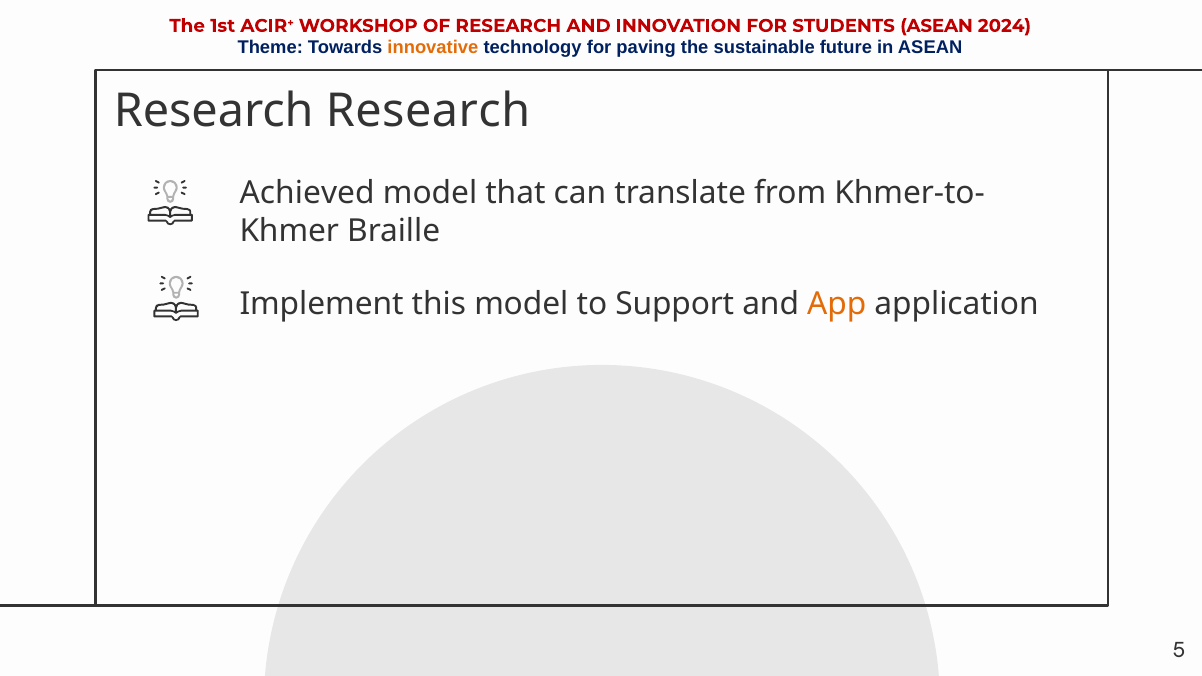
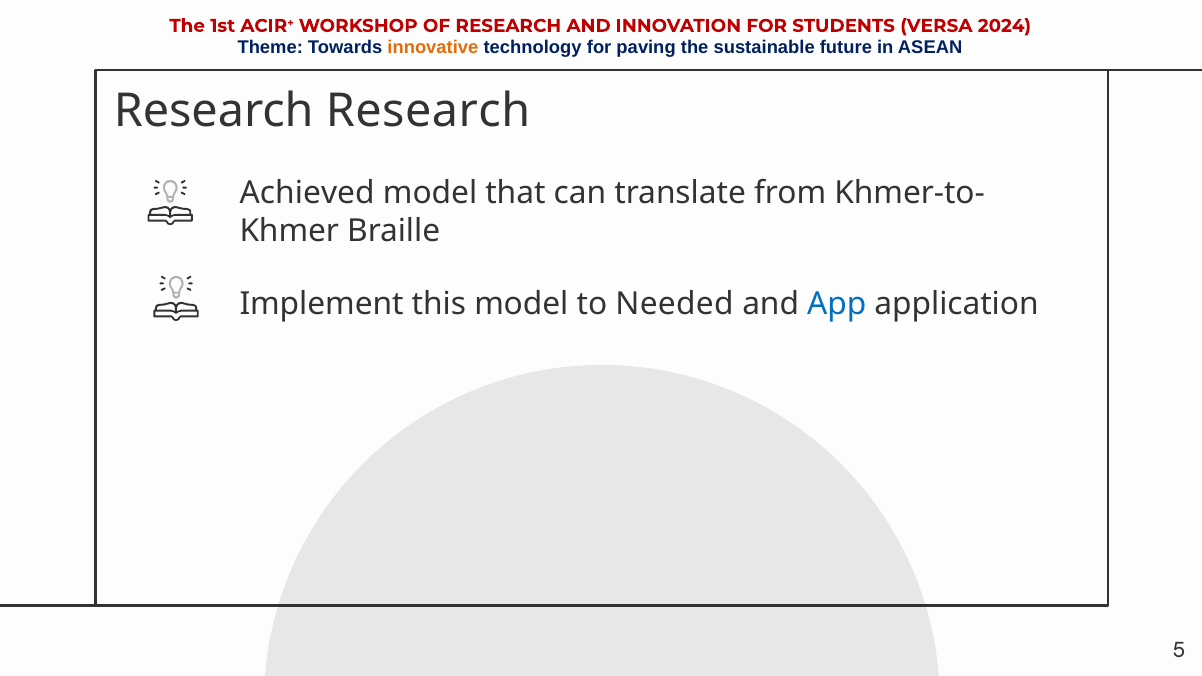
STUDENTS ASEAN: ASEAN -> VERSA
Support: Support -> Needed
App colour: orange -> blue
